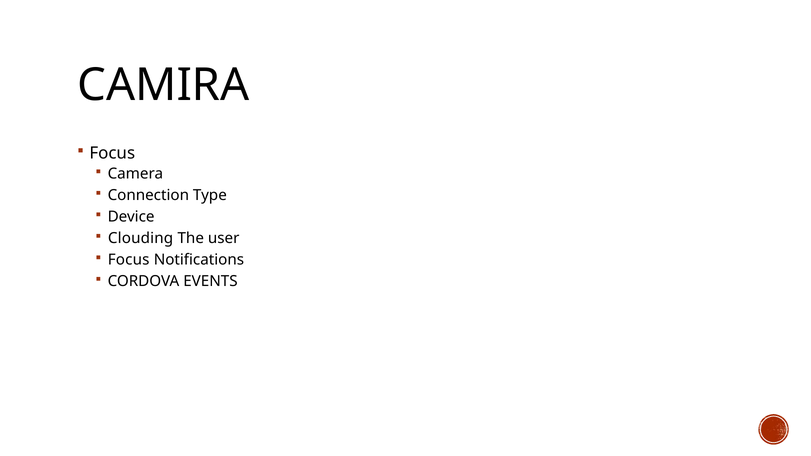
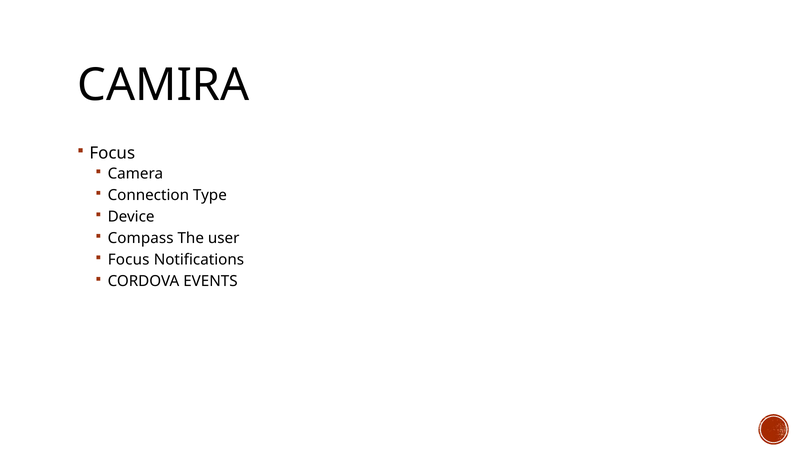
Clouding: Clouding -> Compass
